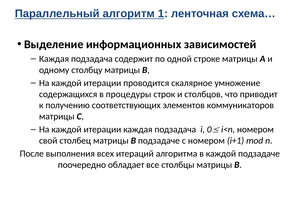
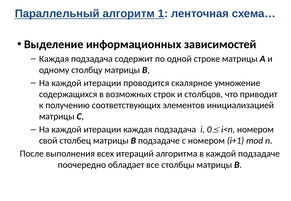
процедуры: процедуры -> возможных
коммуникаторов: коммуникаторов -> инициализацией
